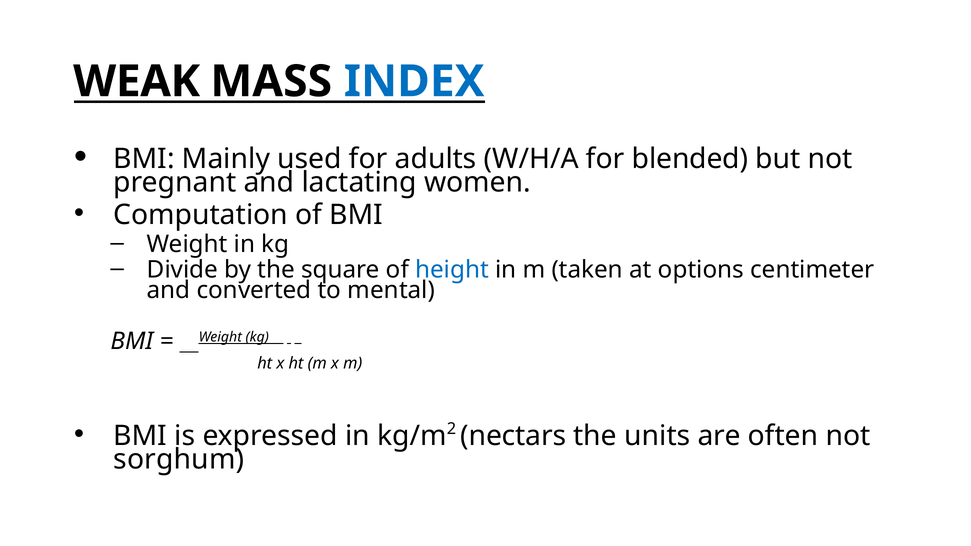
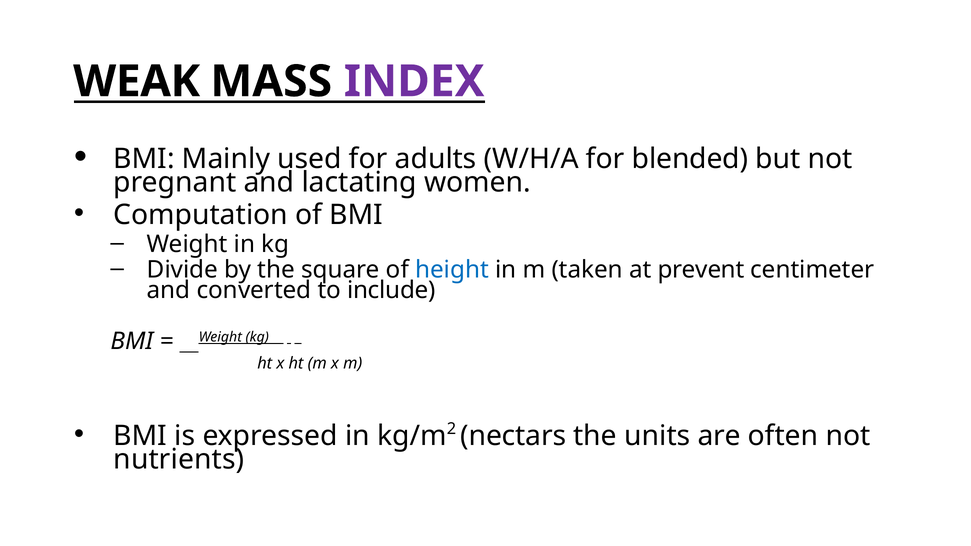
INDEX colour: blue -> purple
options: options -> prevent
mental: mental -> include
sorghum: sorghum -> nutrients
